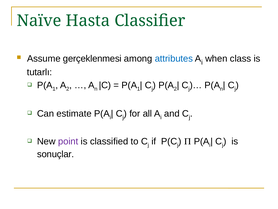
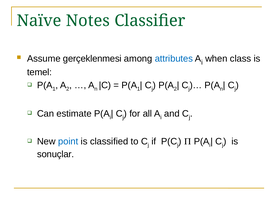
Hasta: Hasta -> Notes
tutarlı: tutarlı -> temel
point colour: purple -> blue
